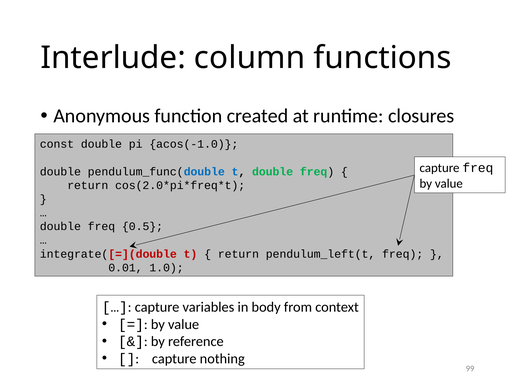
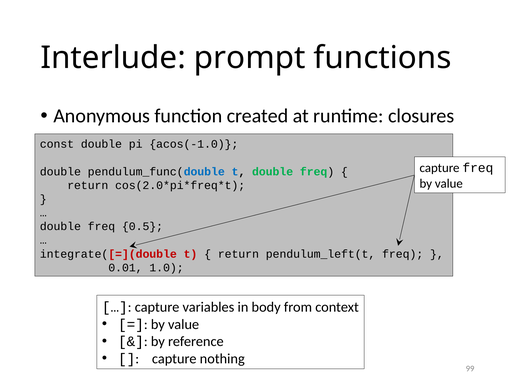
column: column -> prompt
